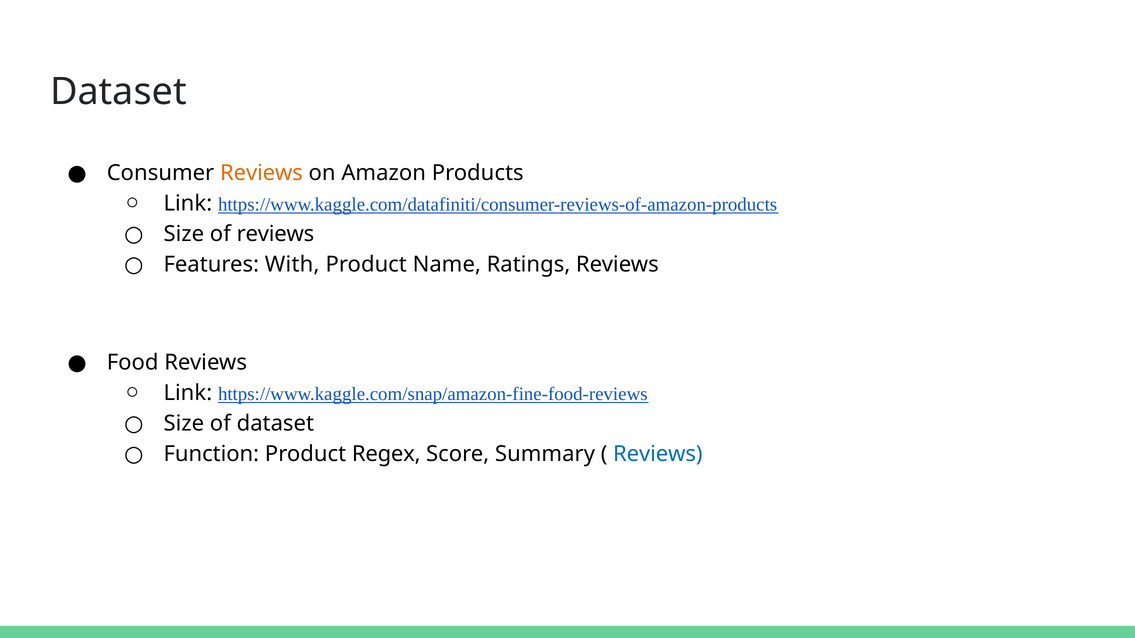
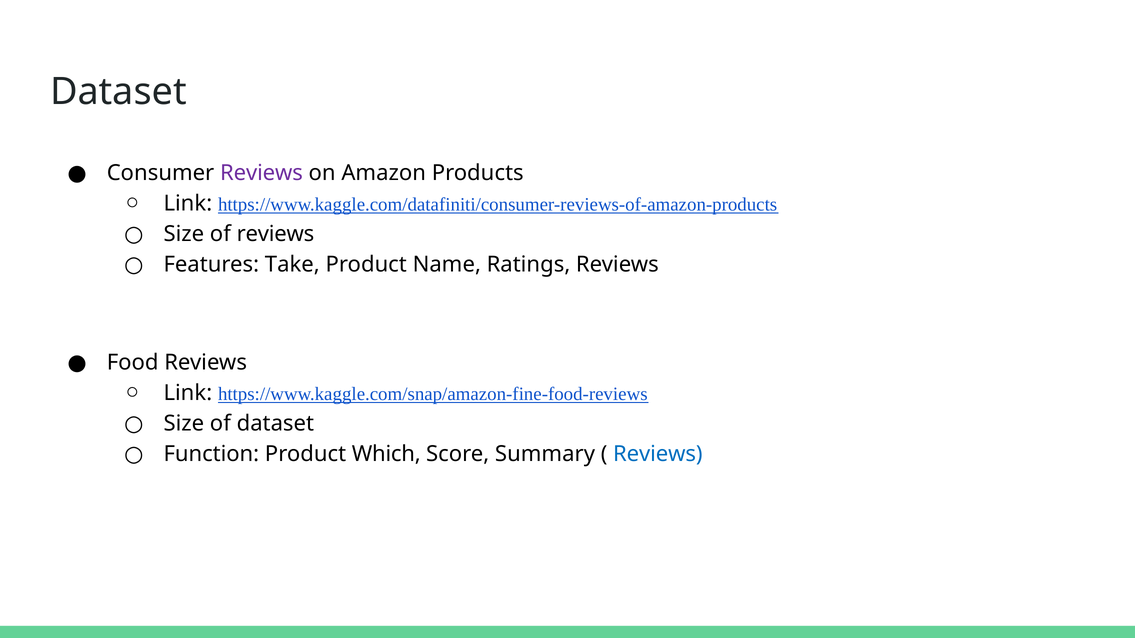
Reviews at (261, 173) colour: orange -> purple
With: With -> Take
Regex: Regex -> Which
